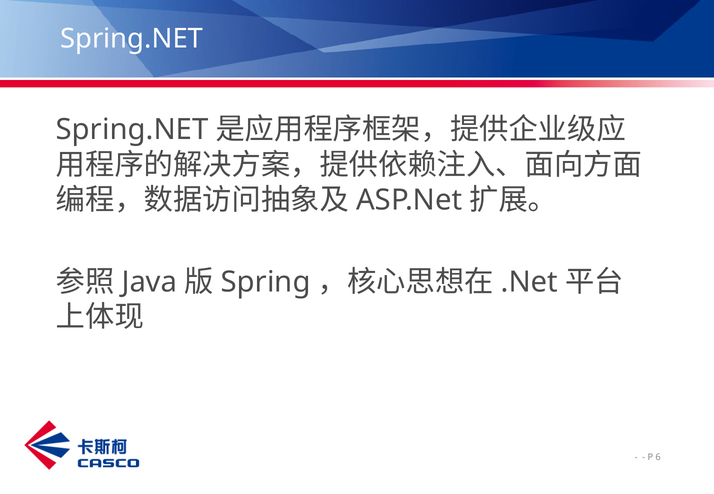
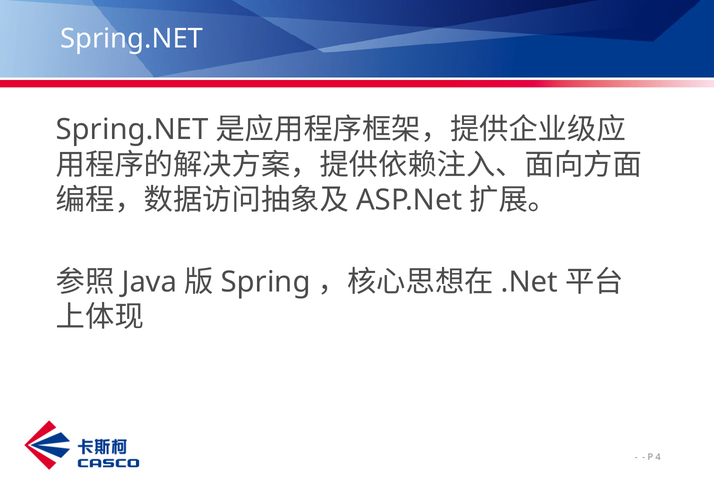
6: 6 -> 4
